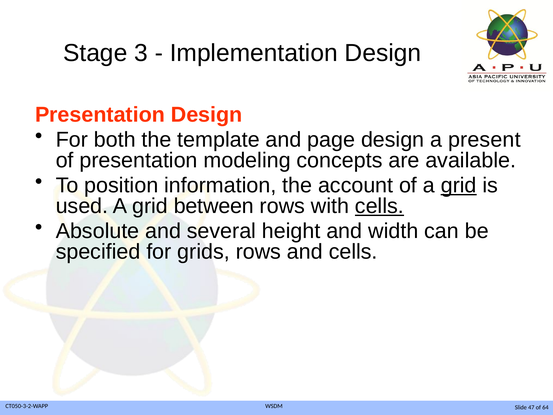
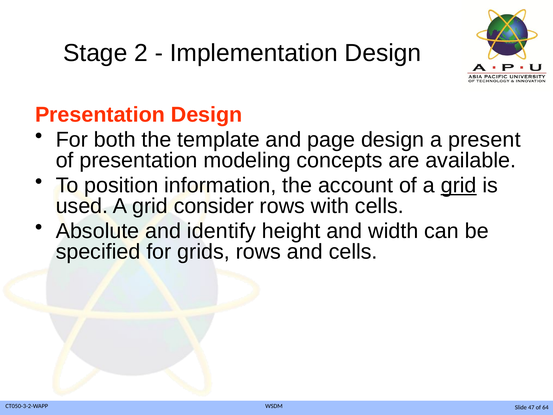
3: 3 -> 2
between: between -> consider
cells at (379, 206) underline: present -> none
several: several -> identify
